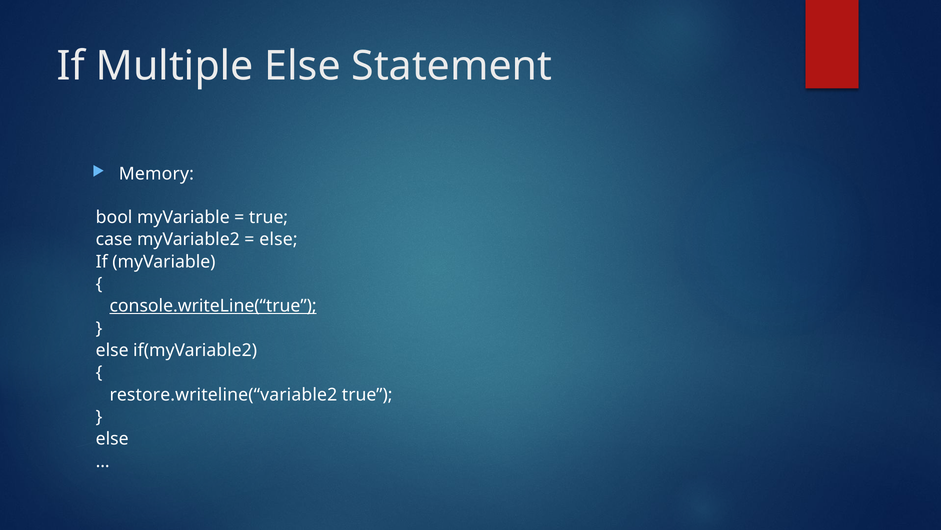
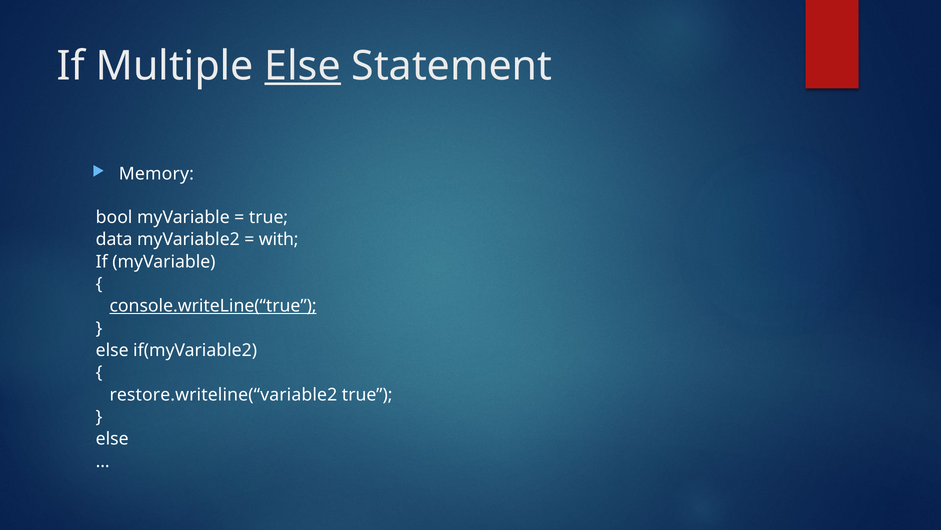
Else at (303, 66) underline: none -> present
case: case -> data
else at (279, 239): else -> with
